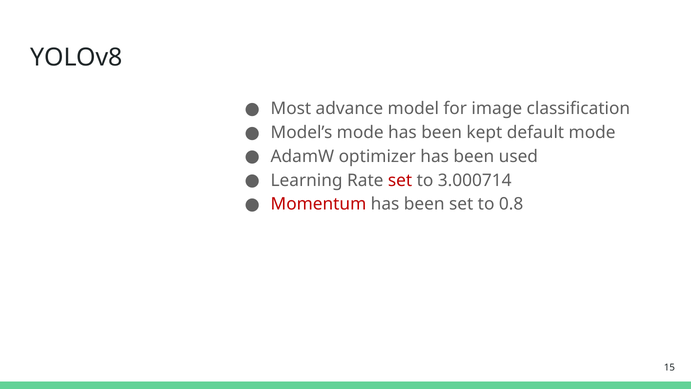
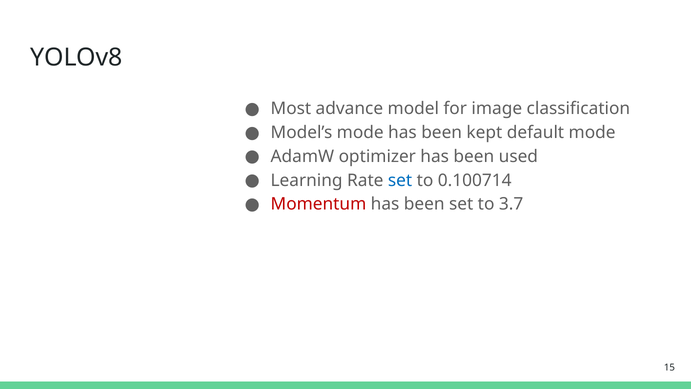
set at (400, 180) colour: red -> blue
3.000714: 3.000714 -> 0.100714
0.8: 0.8 -> 3.7
